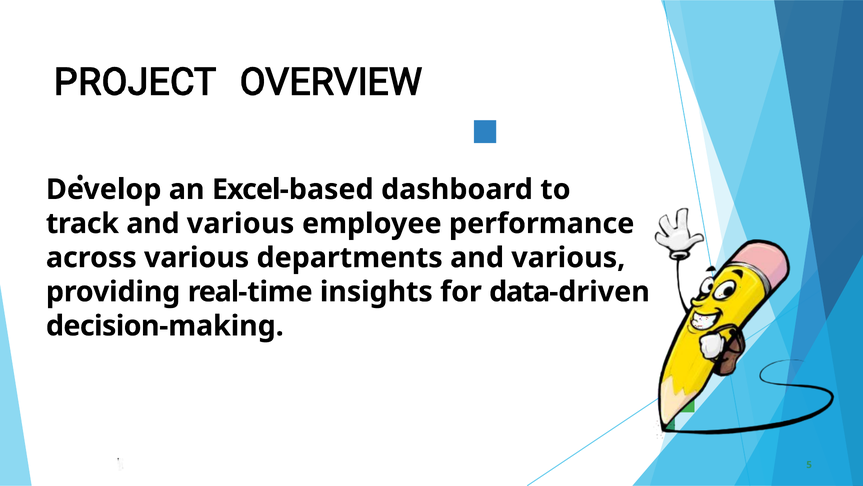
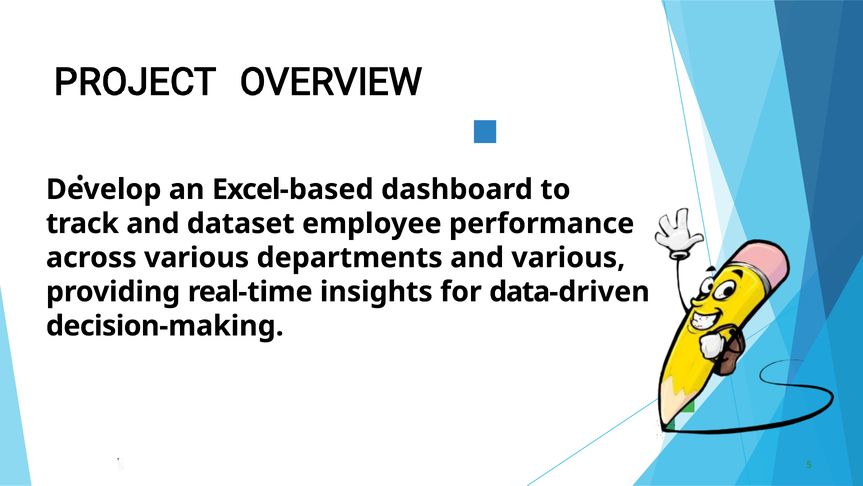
track and various: various -> dataset
